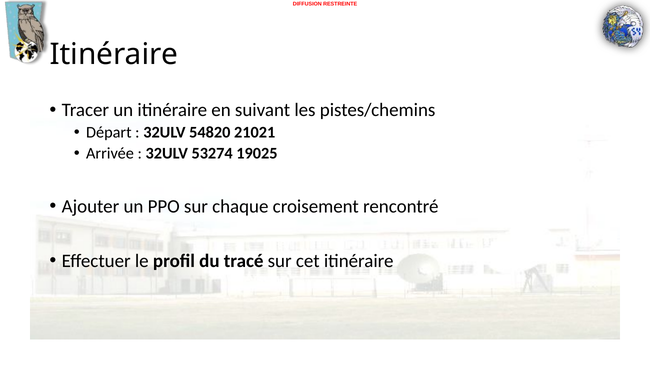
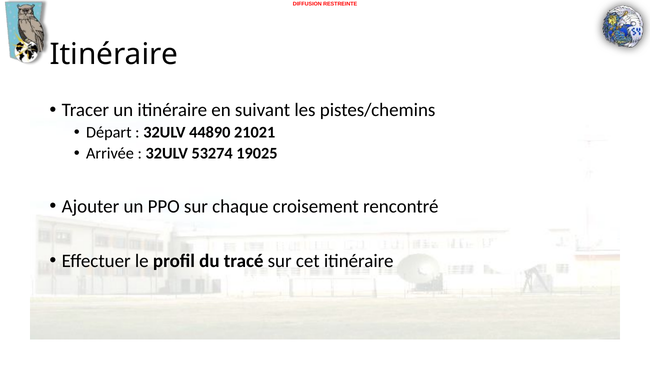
54820: 54820 -> 44890
